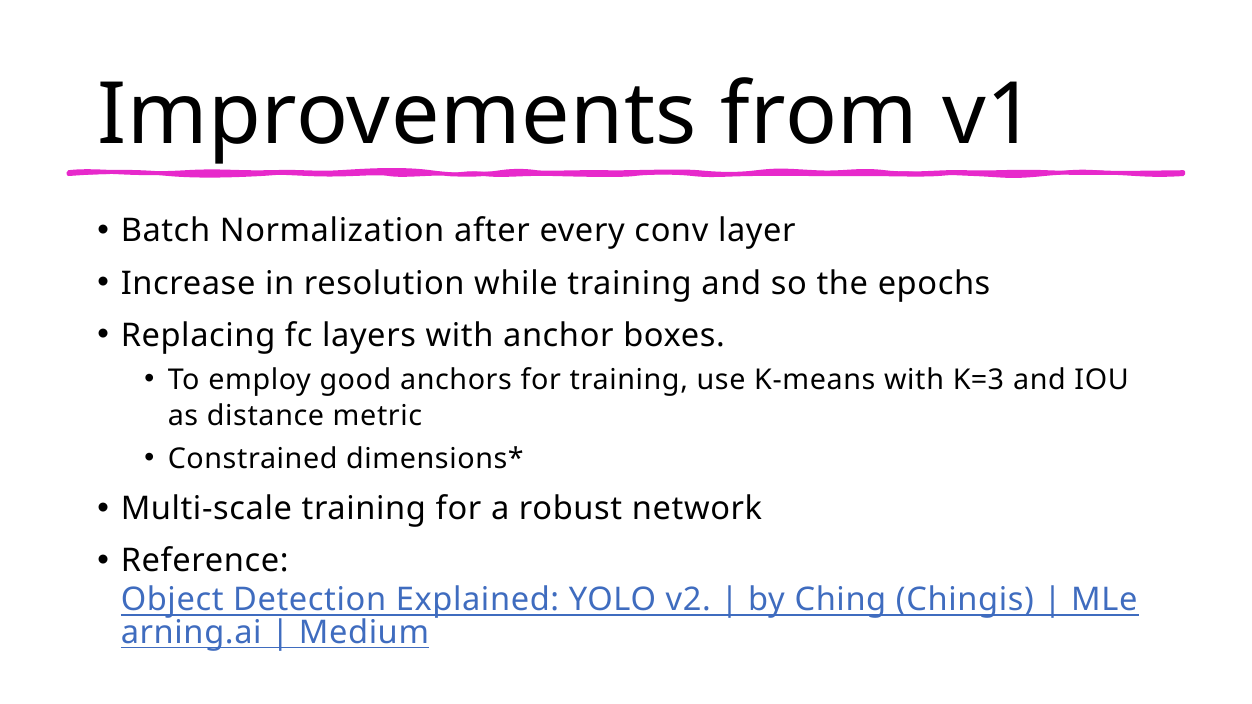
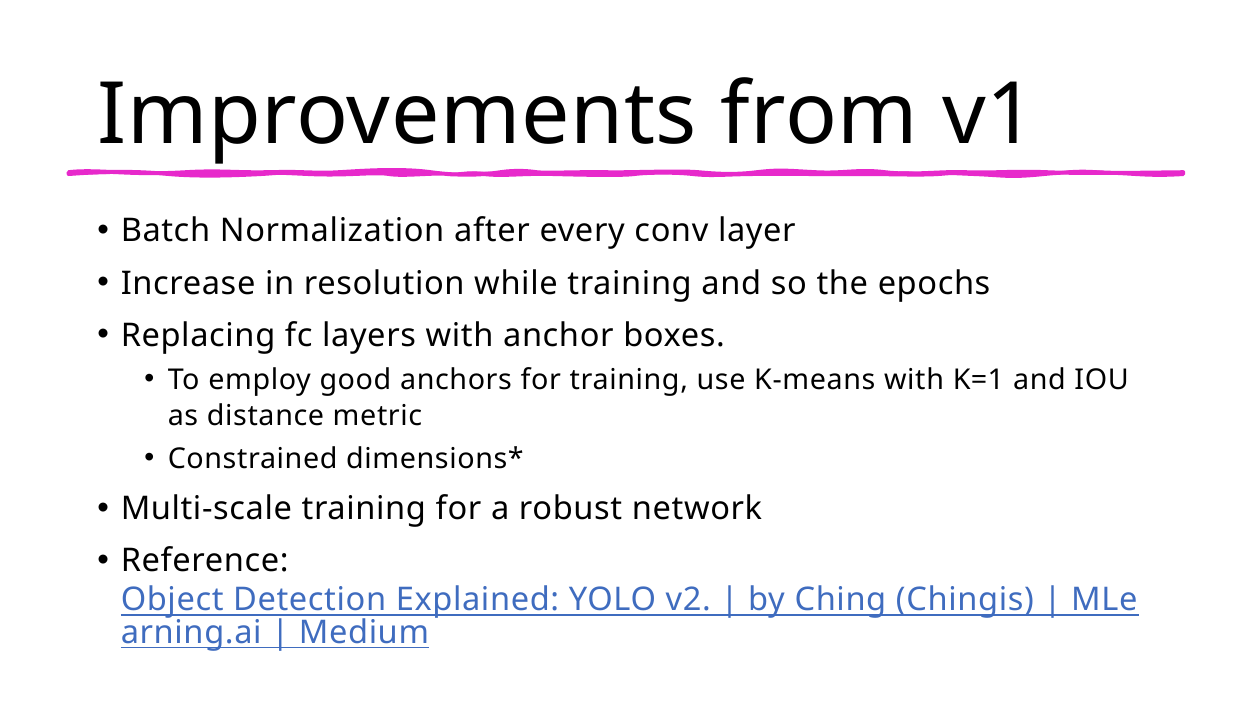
K=3: K=3 -> K=1
